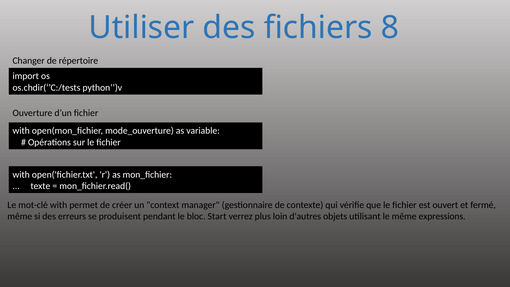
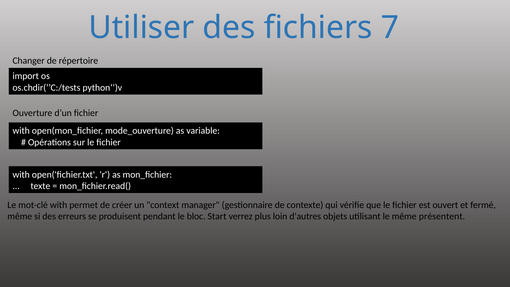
8: 8 -> 7
expressions: expressions -> présentent
